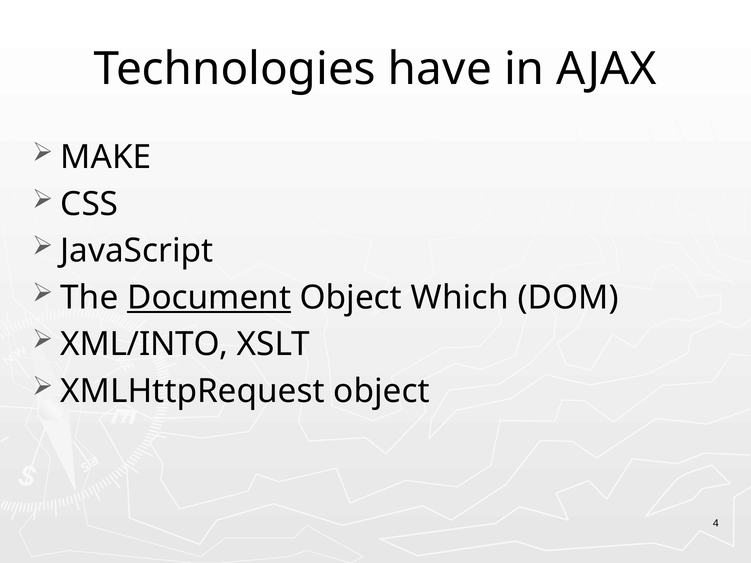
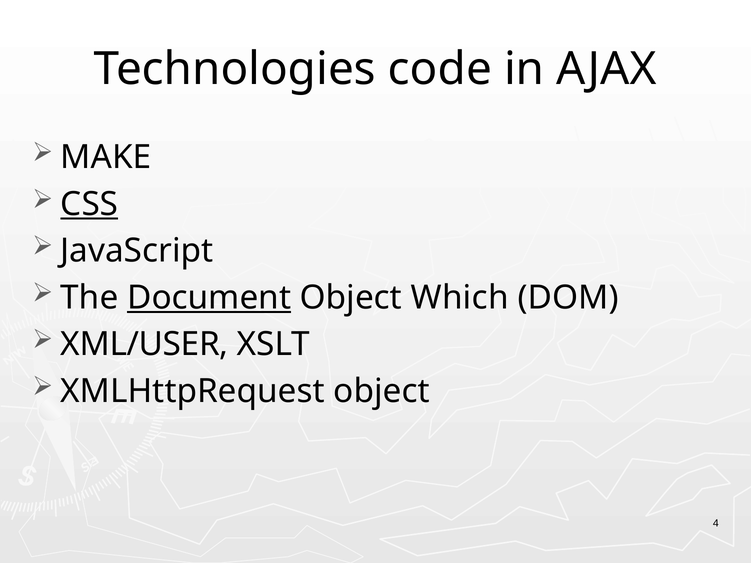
have: have -> code
CSS underline: none -> present
XML/INTO: XML/INTO -> XML/USER
